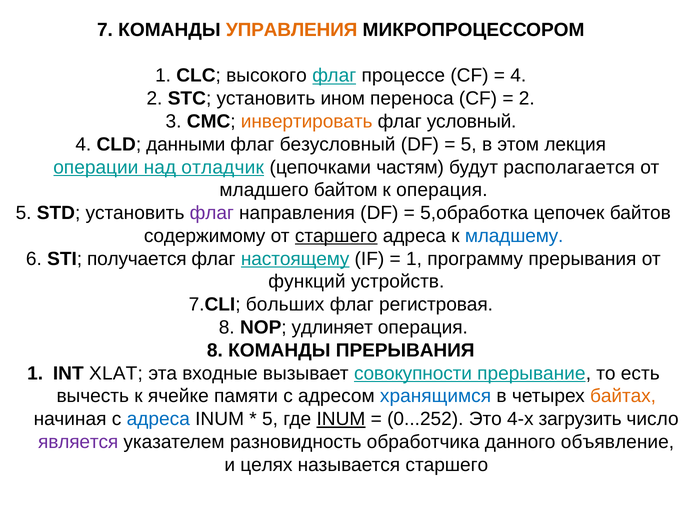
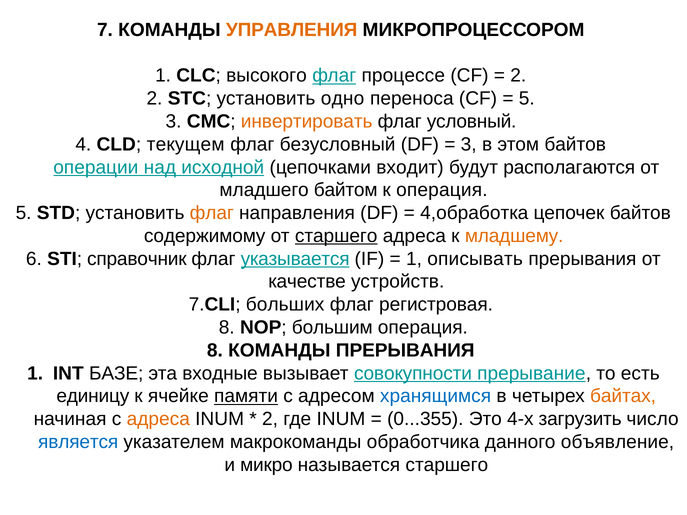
4 at (518, 76): 4 -> 2
ином: ином -> одно
2 at (527, 99): 2 -> 5
данными: данными -> текущем
5 at (469, 144): 5 -> 3
этом лекция: лекция -> байтов
отладчик: отладчик -> исходной
частям: частям -> входит
располагается: располагается -> располагаются
флаг at (212, 213) colour: purple -> orange
5,обработка: 5,обработка -> 4,обработка
младшему colour: blue -> orange
получается: получается -> справочник
настоящему: настоящему -> указывается
программу: программу -> описывать
функций: функций -> качестве
удлиняет: удлиняет -> большим
XLAT: XLAT -> БАЗЕ
вычесть: вычесть -> единицу
памяти underline: none -> present
адреса at (158, 419) colour: blue -> orange
5 at (270, 419): 5 -> 2
INUM at (341, 419) underline: present -> none
0...252: 0...252 -> 0...355
является colour: purple -> blue
разновидность: разновидность -> макрокоманды
целях: целях -> микро
